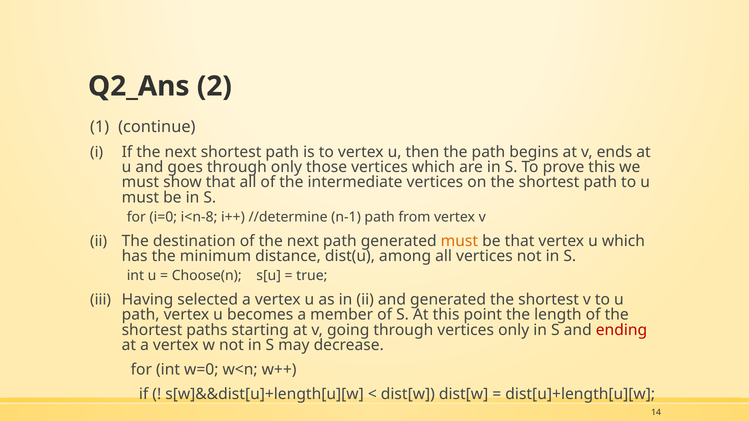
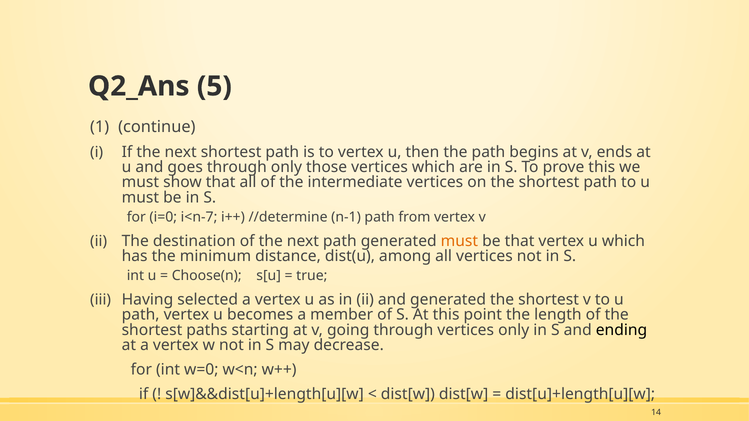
2: 2 -> 5
i<n-8: i<n-8 -> i<n-7
ending colour: red -> black
